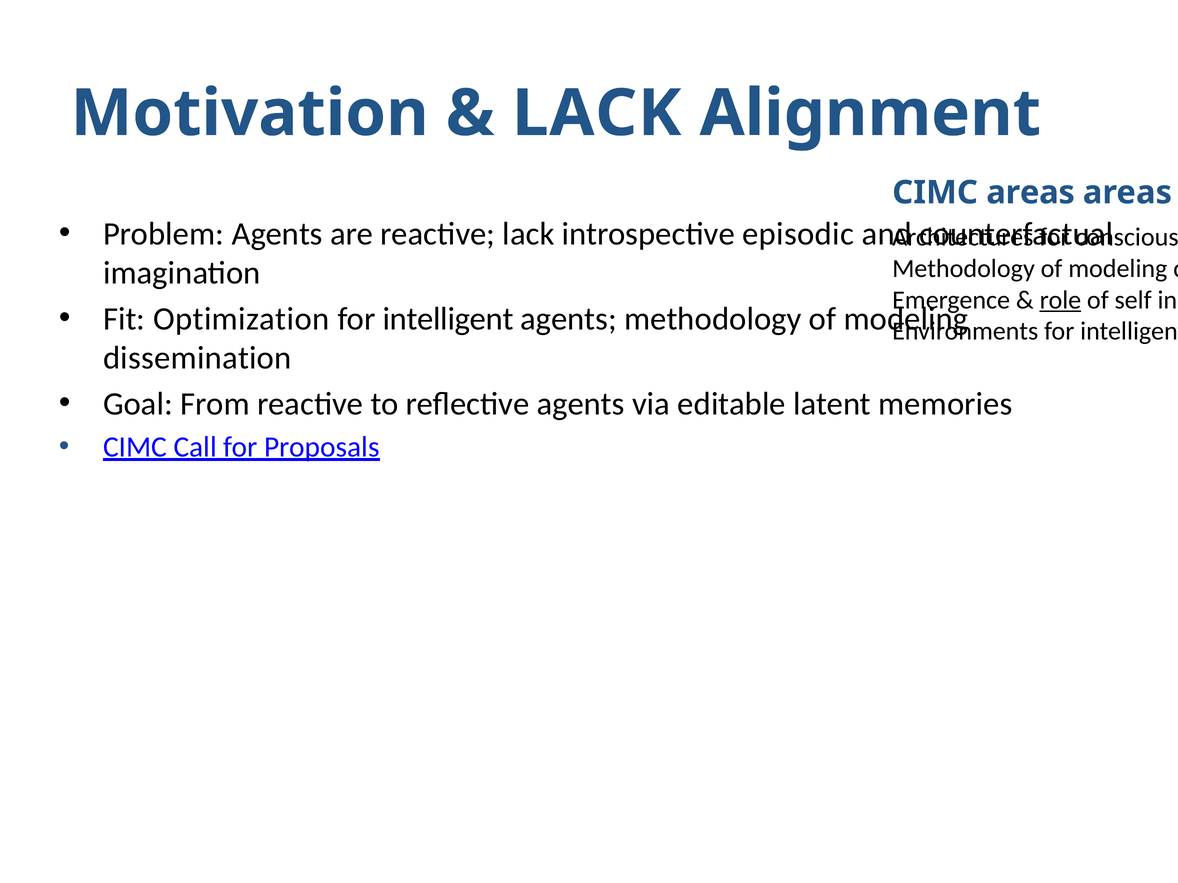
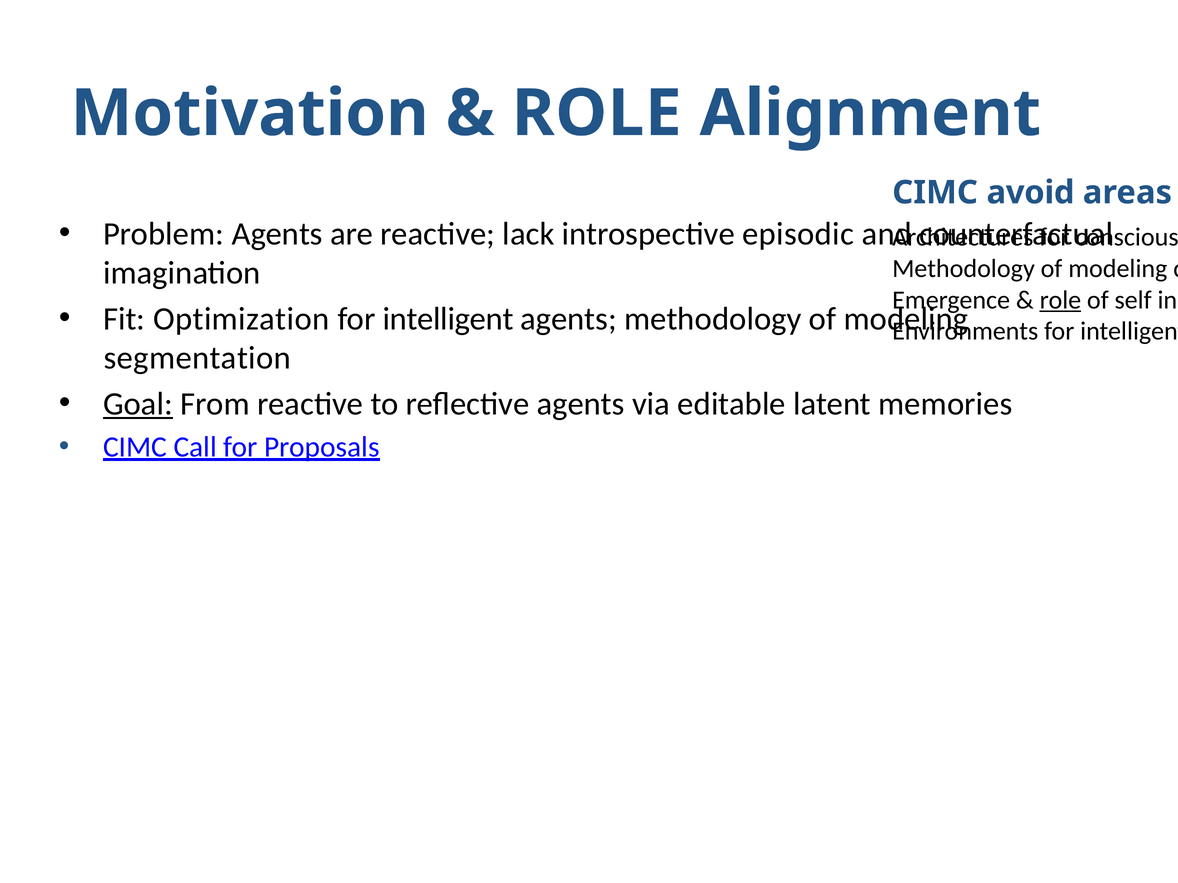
LACK at (597, 114): LACK -> ROLE
CIMC areas: areas -> avoid
dissemination: dissemination -> segmentation
Goal underline: none -> present
